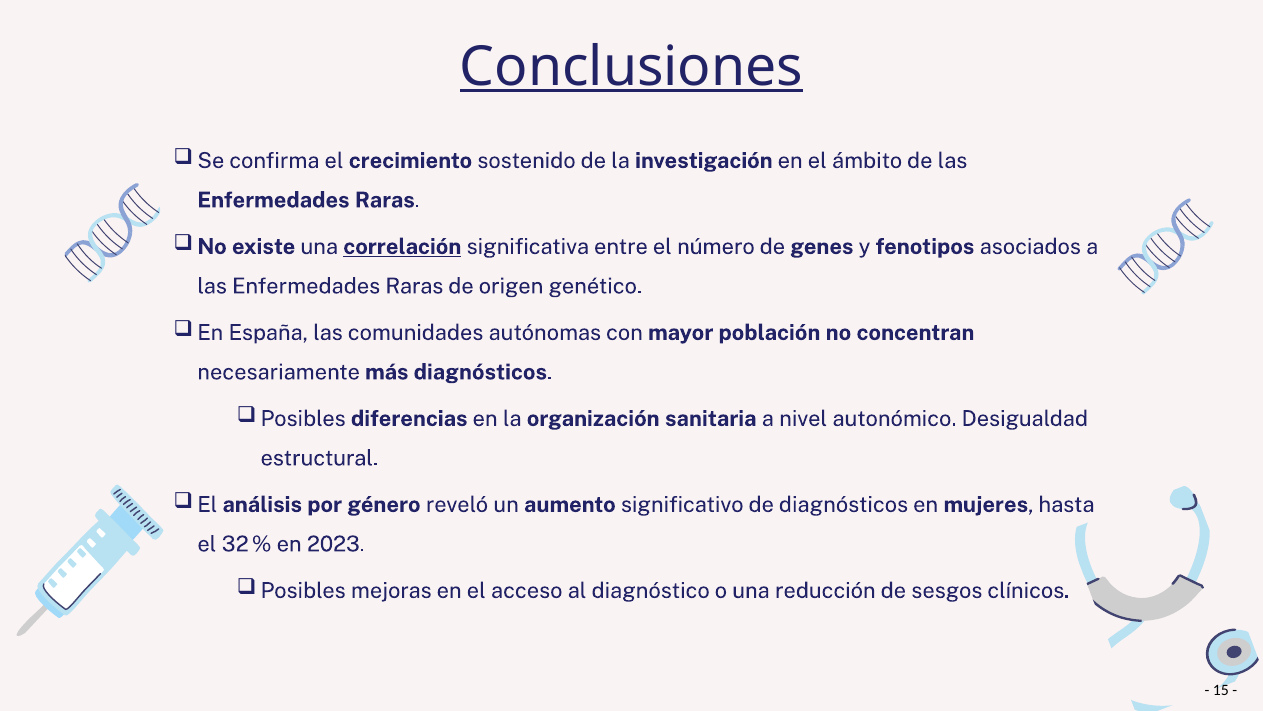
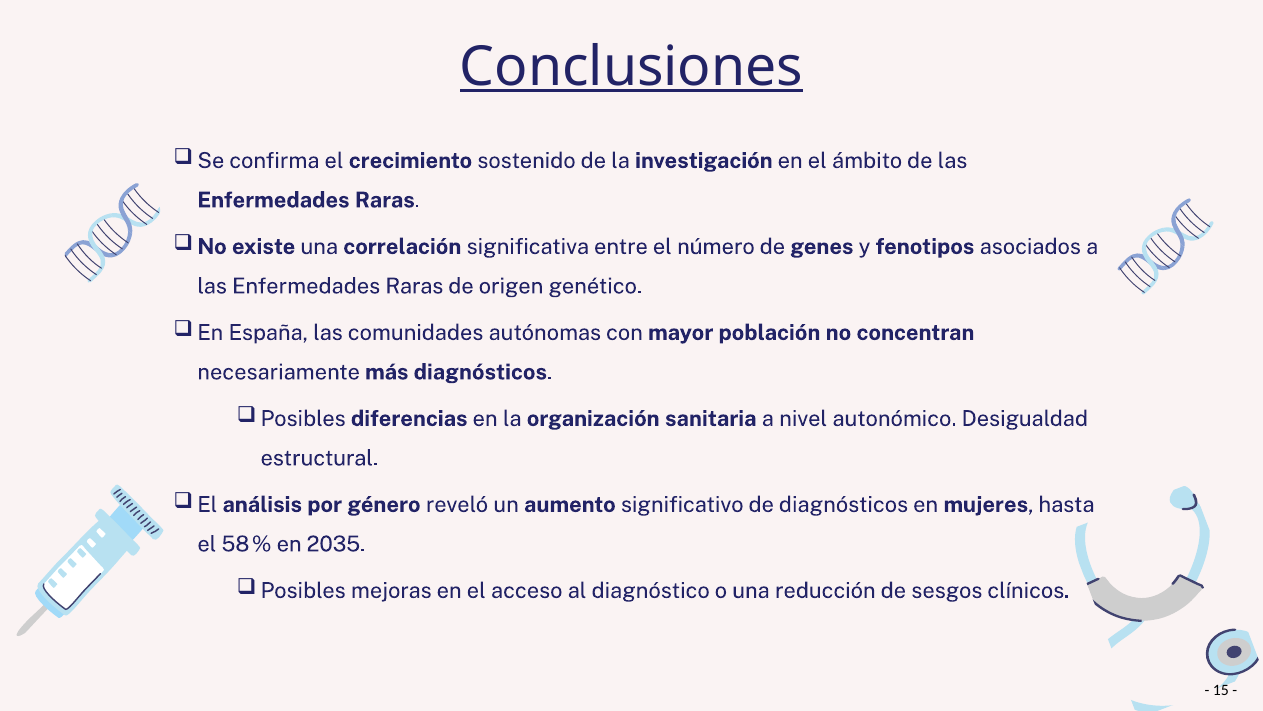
correlación underline: present -> none
32: 32 -> 58
2023: 2023 -> 2035
